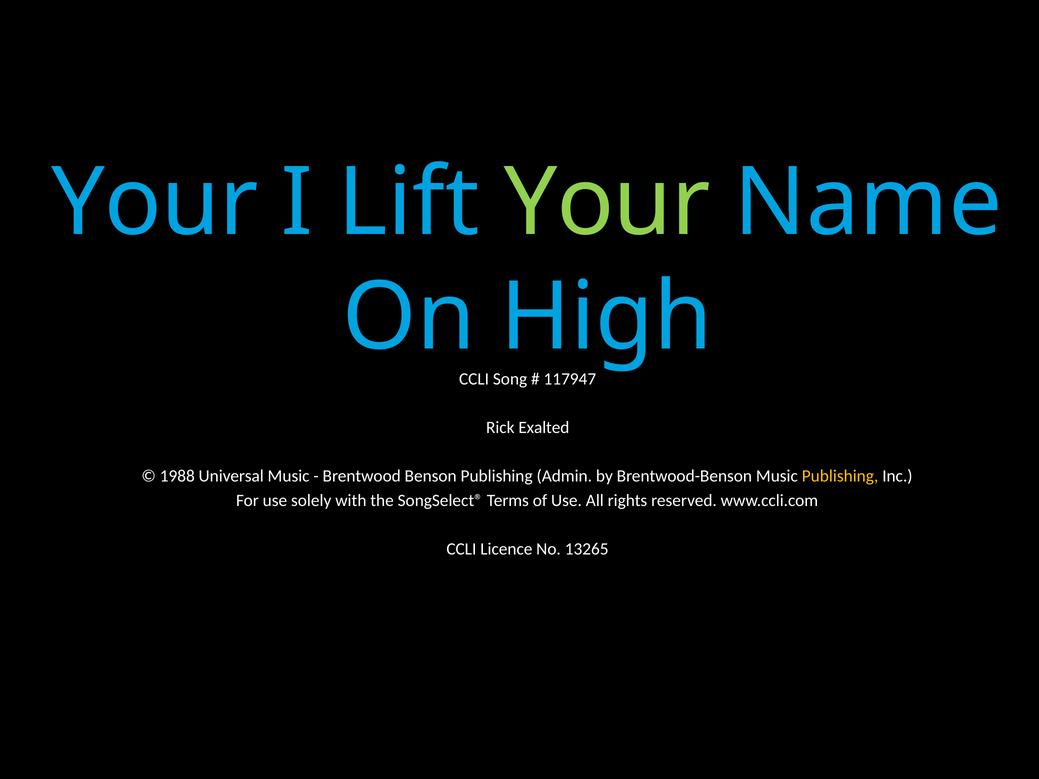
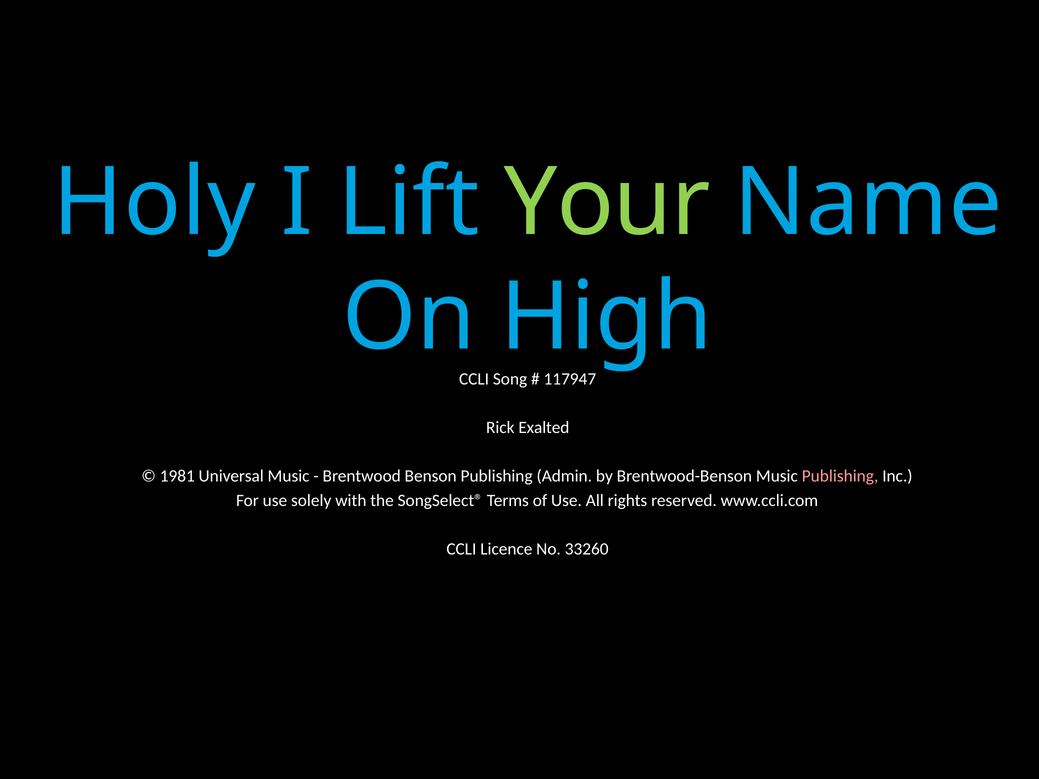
Your at (155, 203): Your -> Holy
1988: 1988 -> 1981
Publishing at (840, 476) colour: yellow -> pink
13265: 13265 -> 33260
